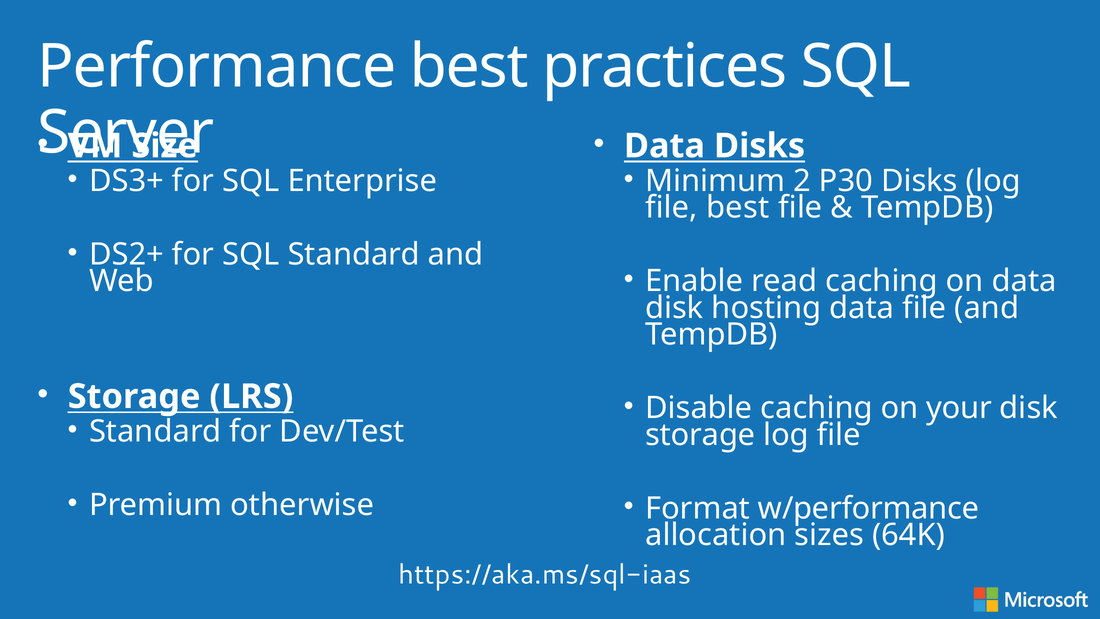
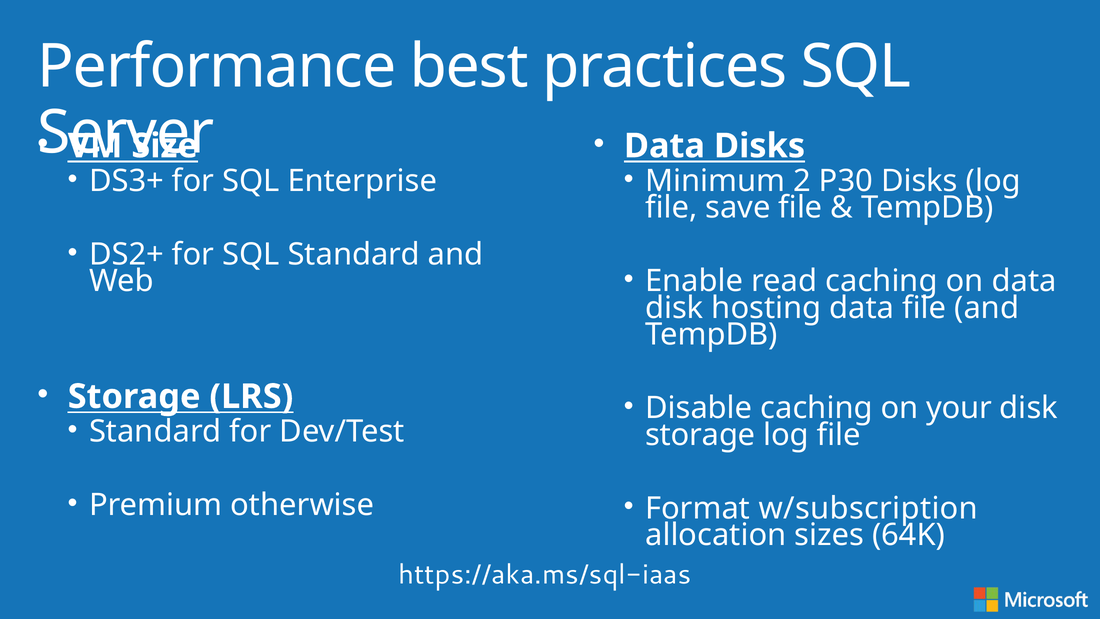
file best: best -> save
w/performance: w/performance -> w/subscription
